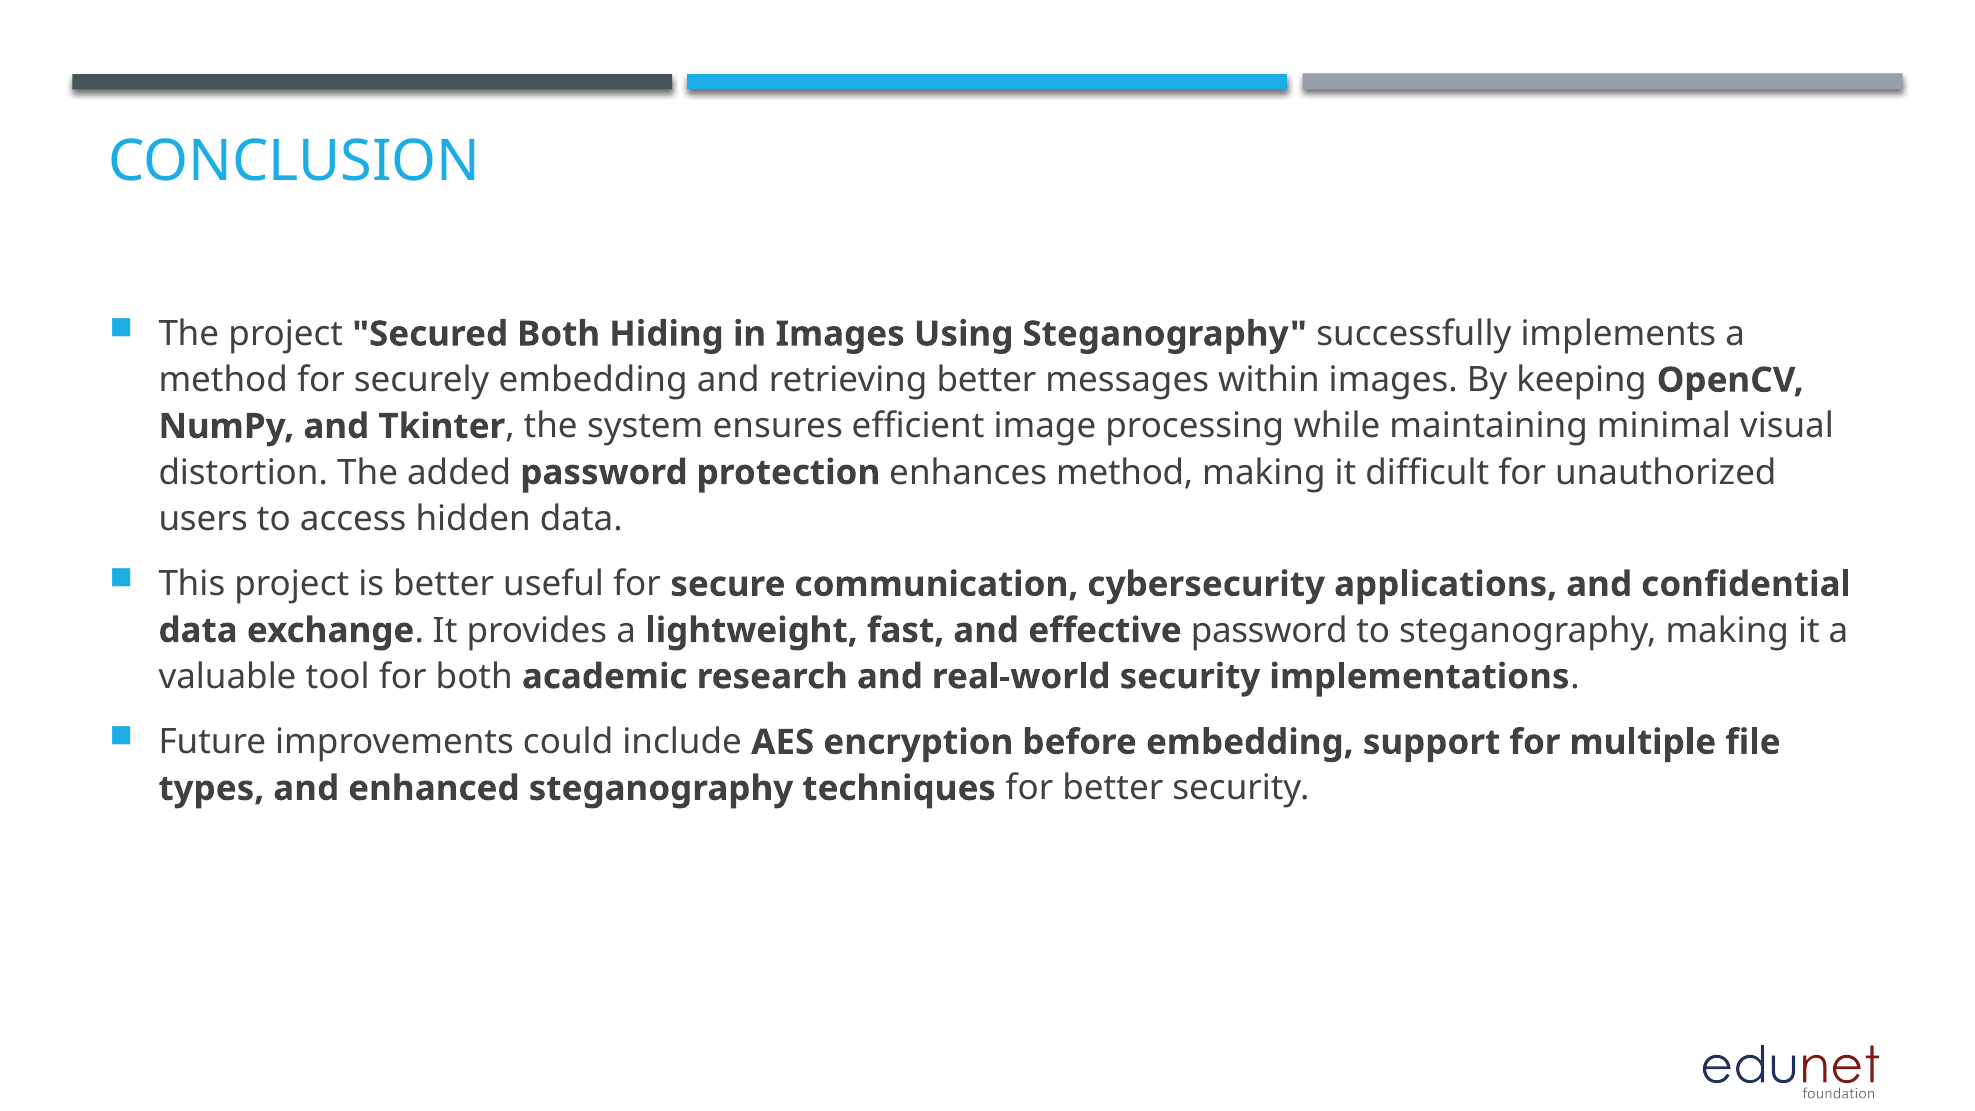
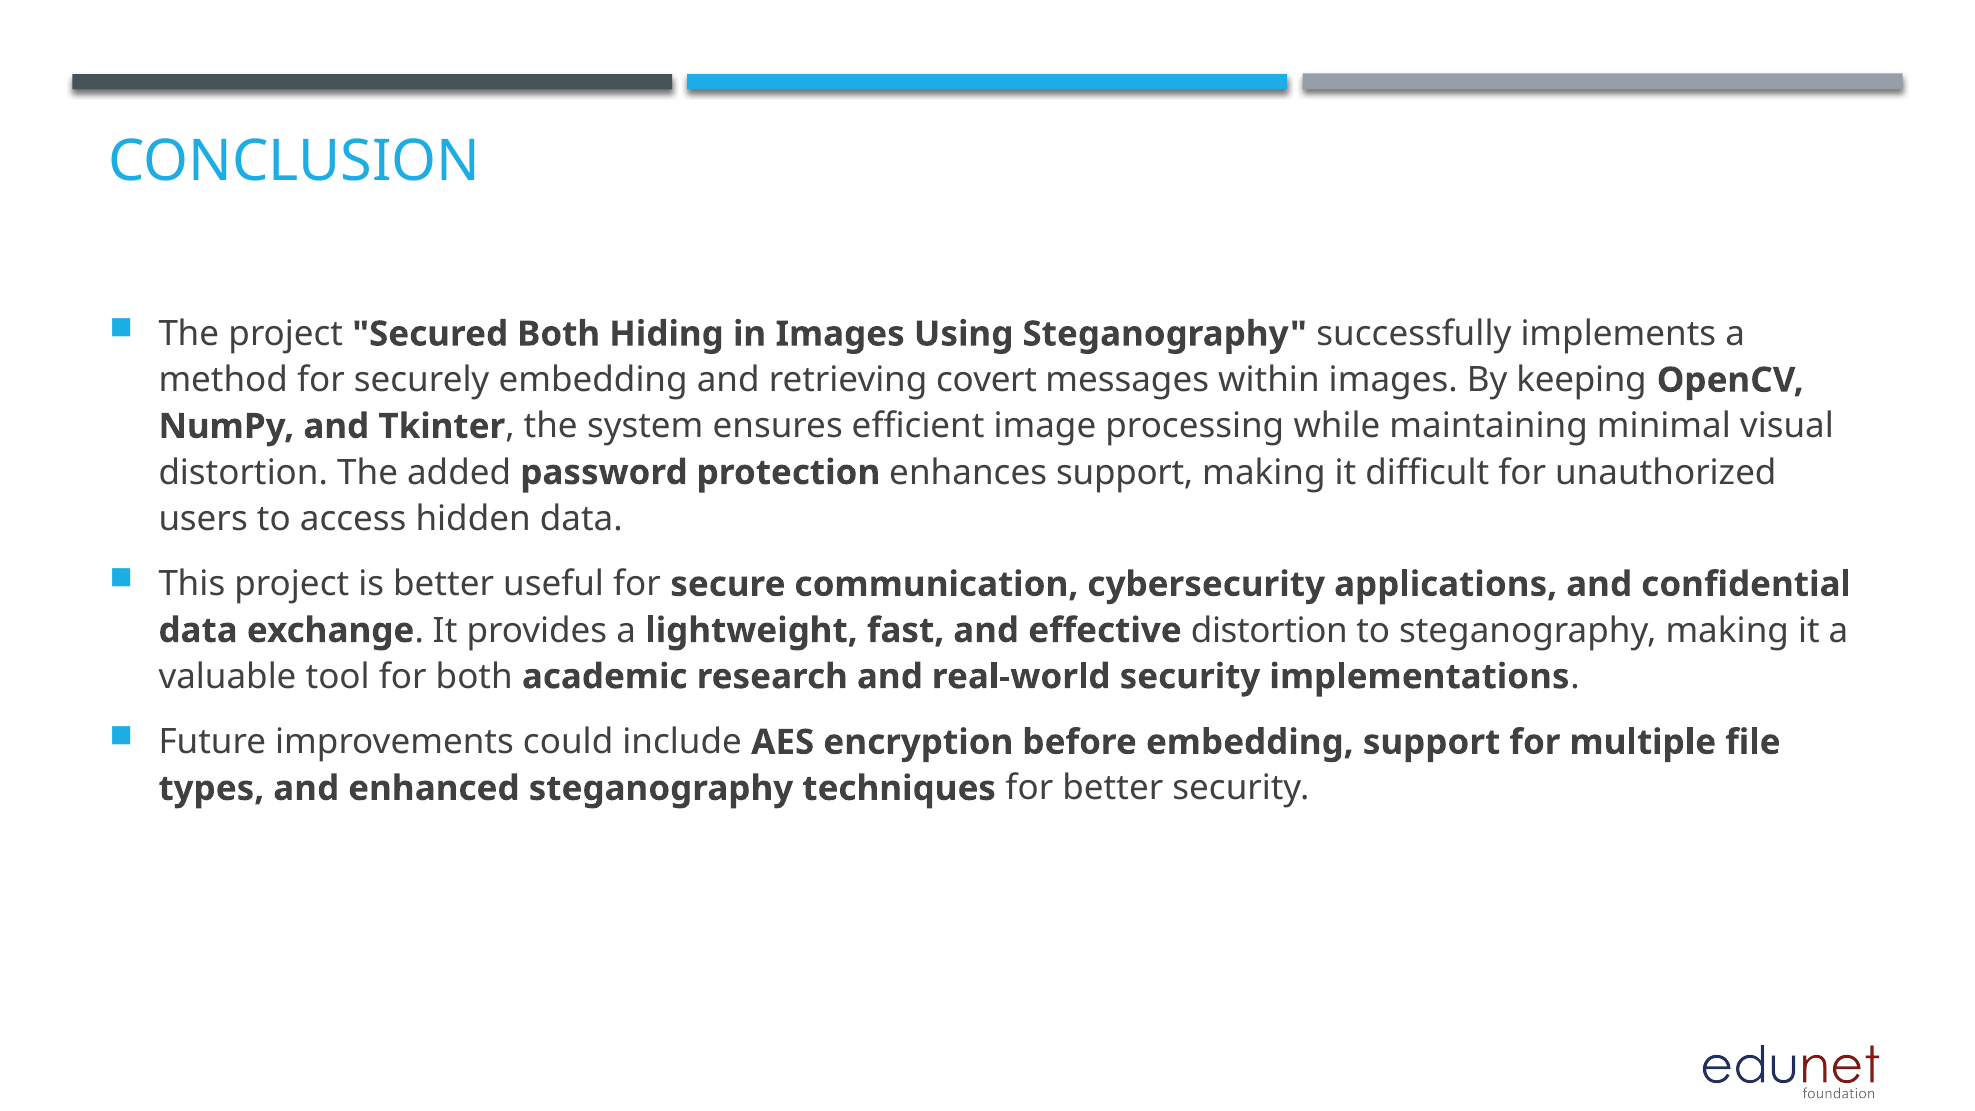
retrieving better: better -> covert
enhances method: method -> support
effective password: password -> distortion
